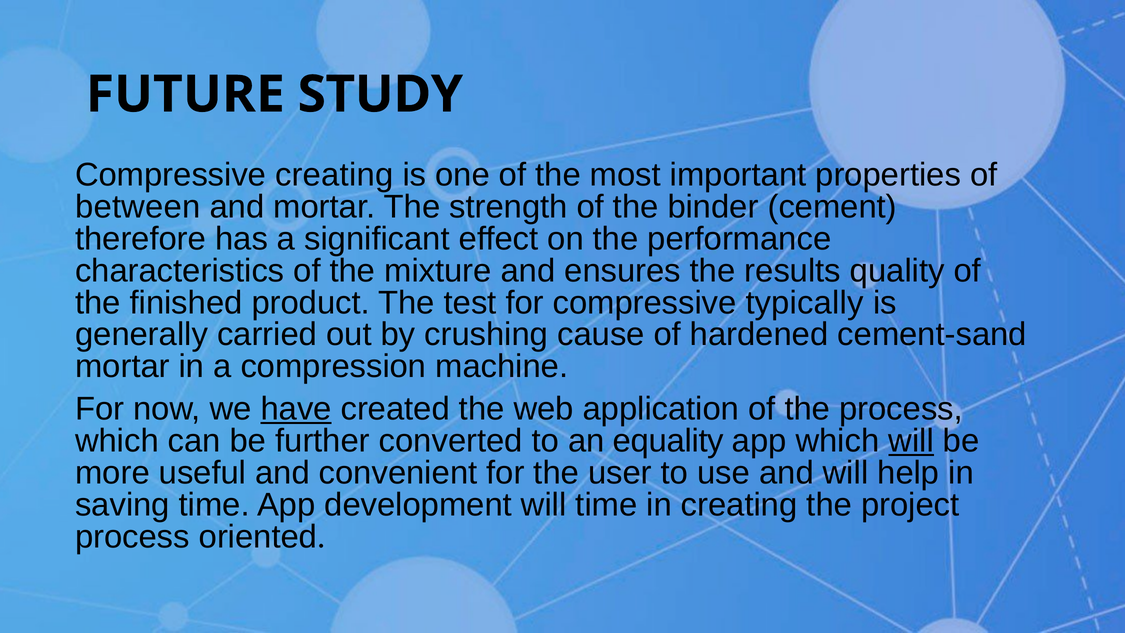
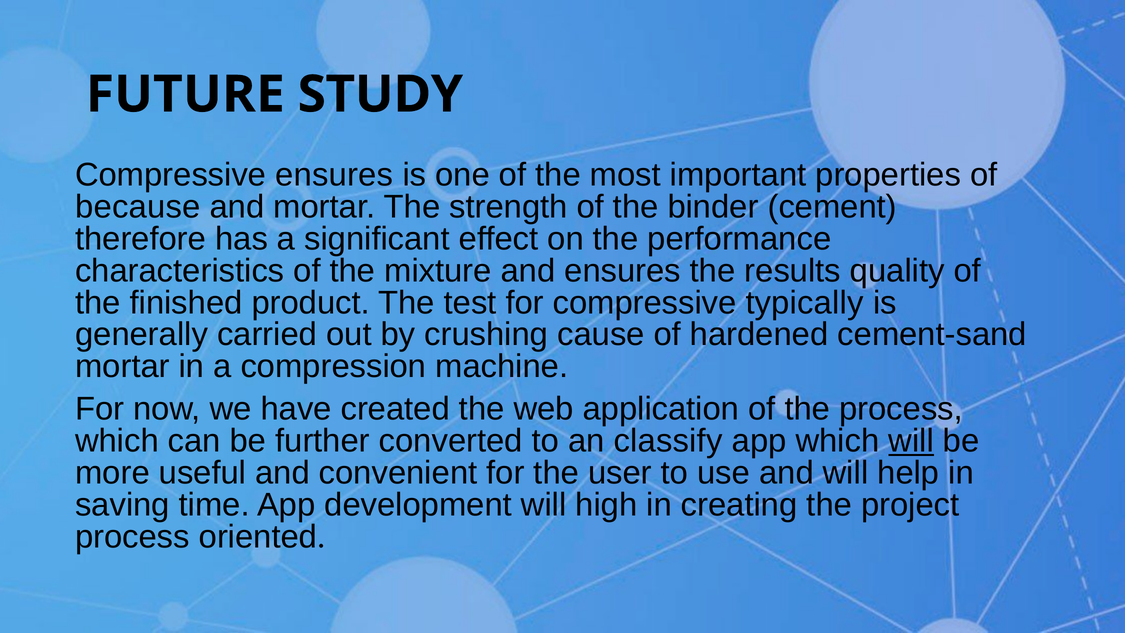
Compressive creating: creating -> ensures
between: between -> because
have underline: present -> none
equality: equality -> classify
will time: time -> high
